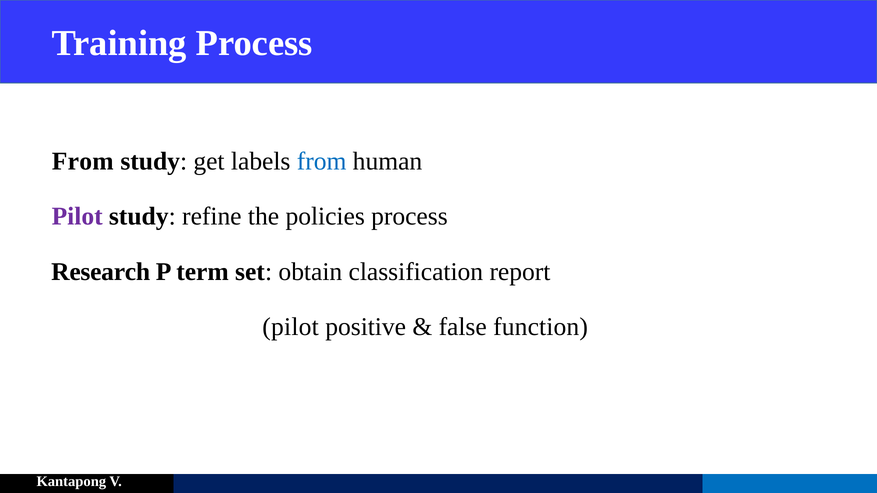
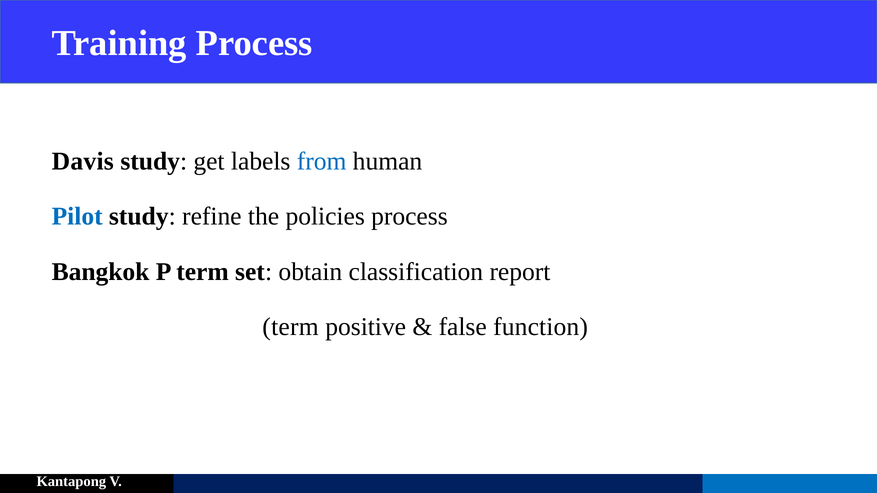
From at (83, 161): From -> Davis
Pilot at (77, 217) colour: purple -> blue
Research: Research -> Bangkok
pilot at (291, 327): pilot -> term
